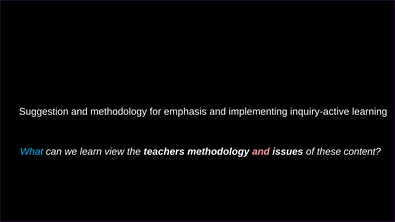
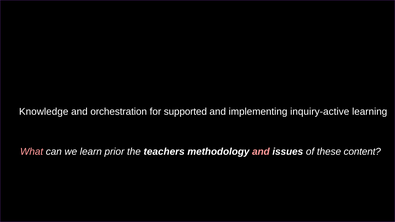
Suggestion: Suggestion -> Knowledge
and methodology: methodology -> orchestration
emphasis: emphasis -> supported
What colour: light blue -> pink
view: view -> prior
